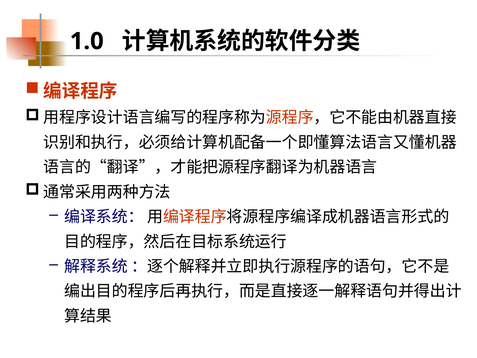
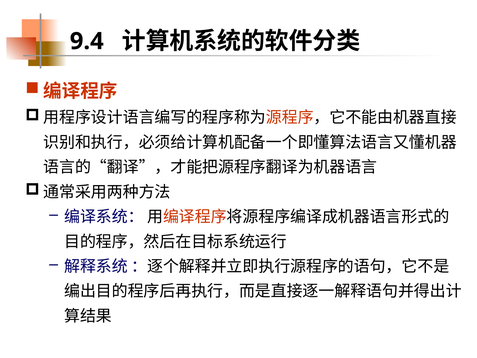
1.0: 1.0 -> 9.4
